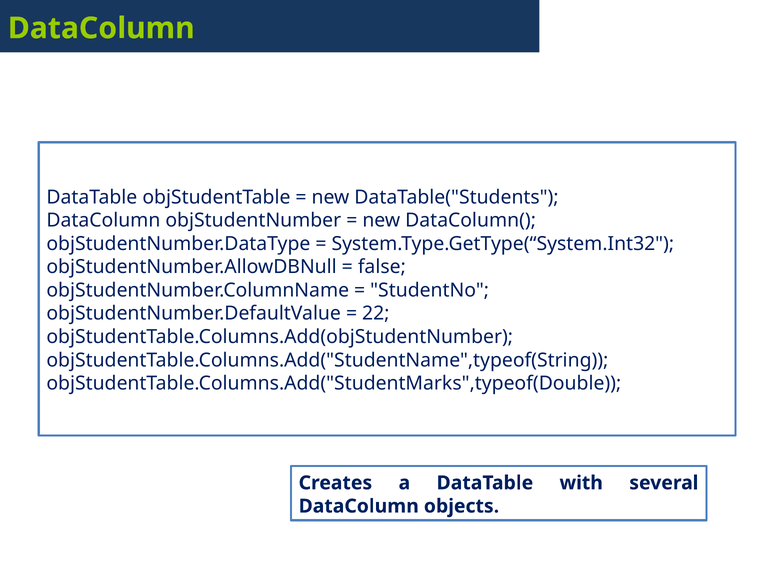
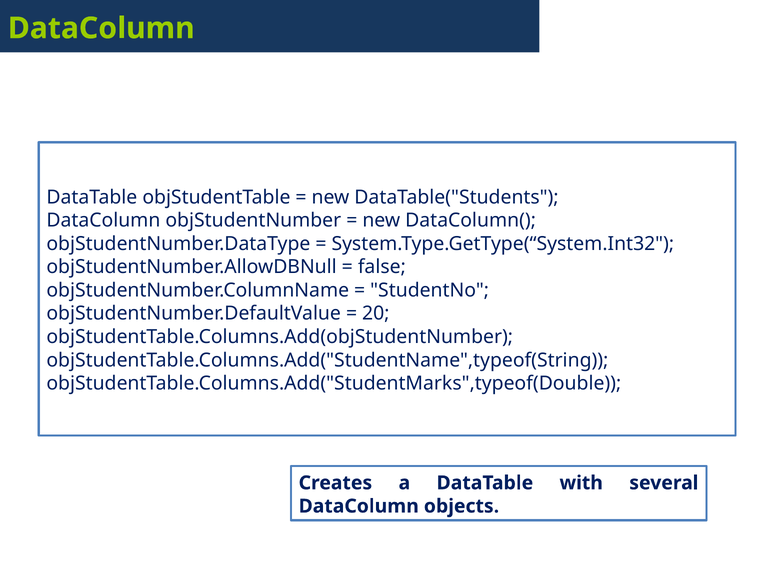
22: 22 -> 20
